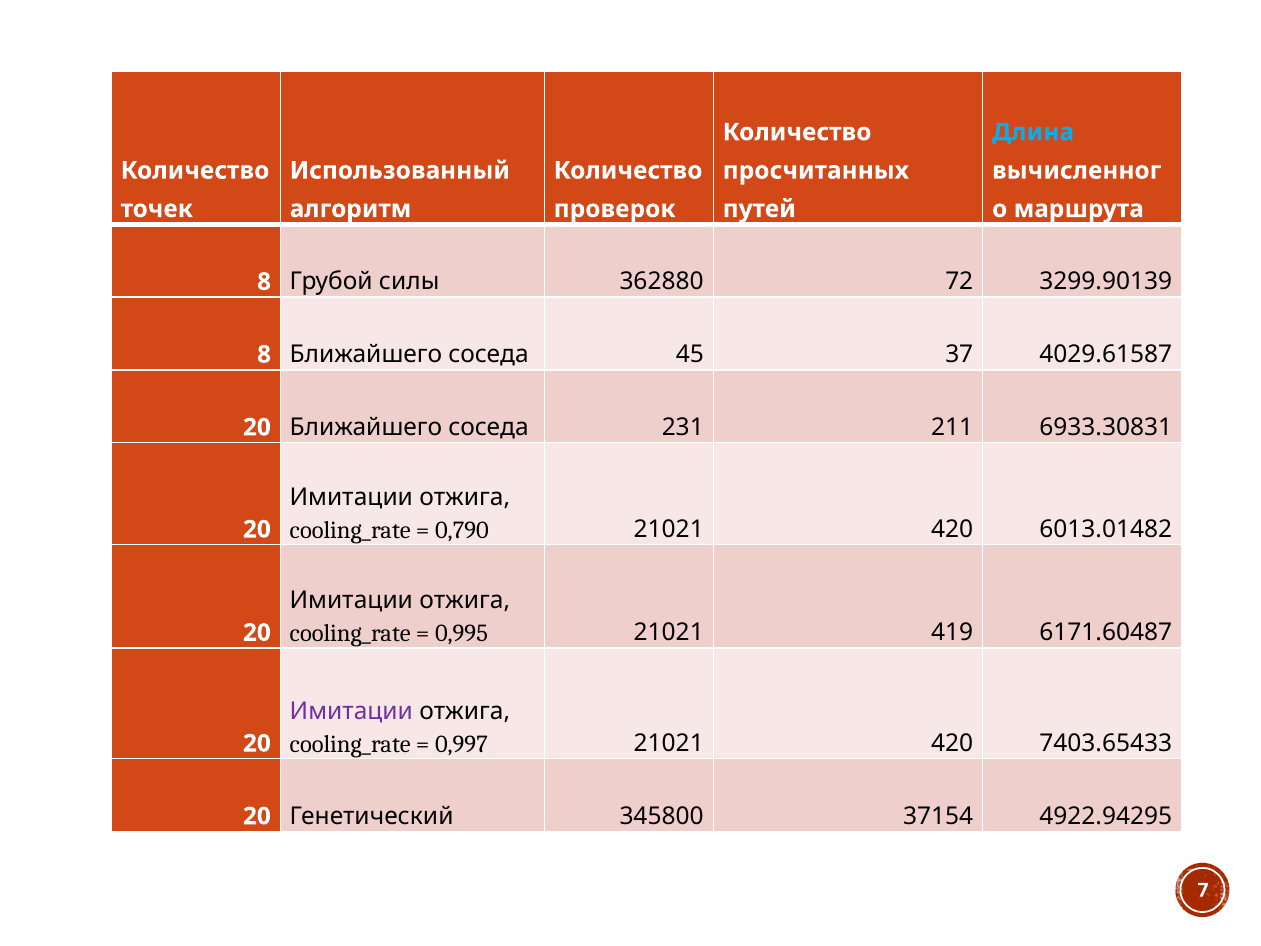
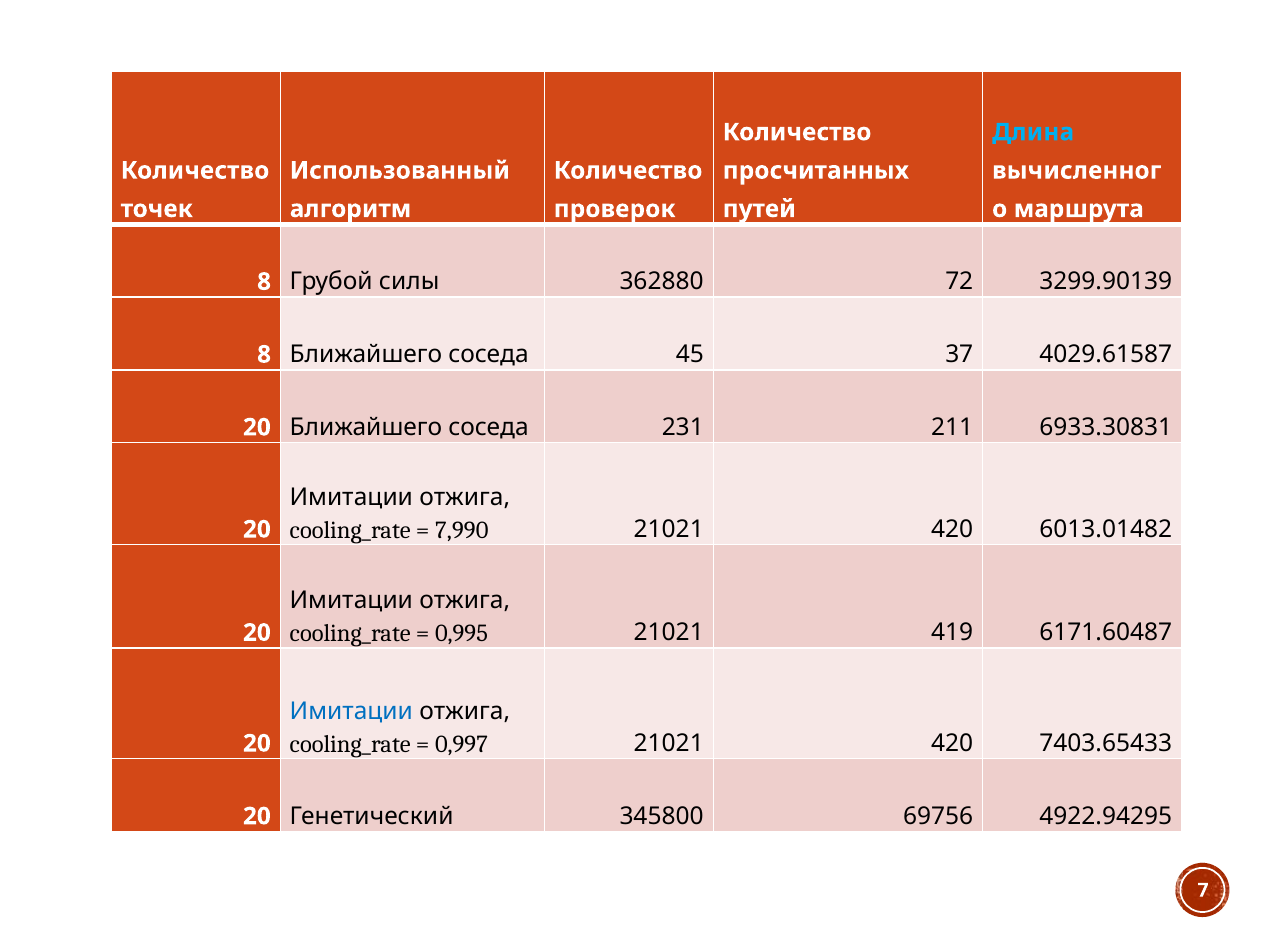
0,790: 0,790 -> 7,990
Имитации at (351, 711) colour: purple -> blue
37154: 37154 -> 69756
